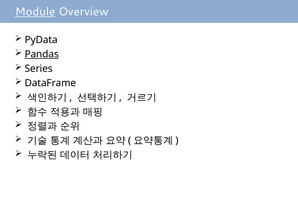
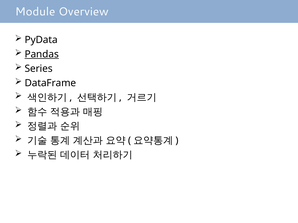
Module underline: present -> none
